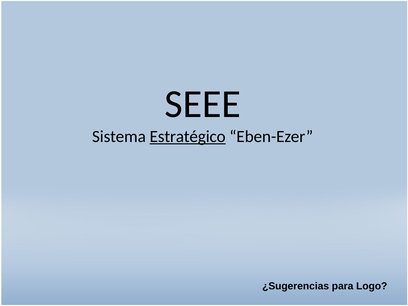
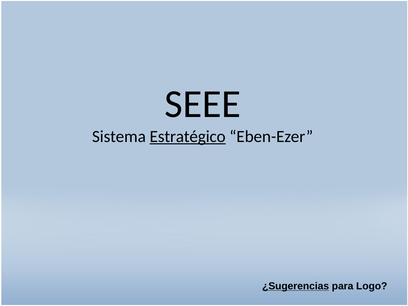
¿Sugerencias underline: none -> present
